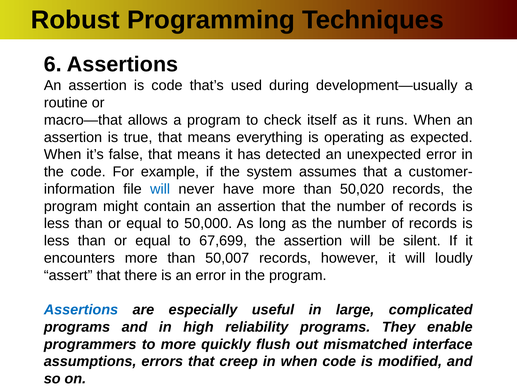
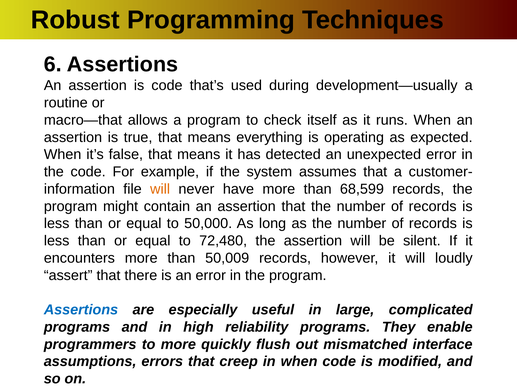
will at (160, 189) colour: blue -> orange
50,020: 50,020 -> 68,599
67,699: 67,699 -> 72,480
50,007: 50,007 -> 50,009
